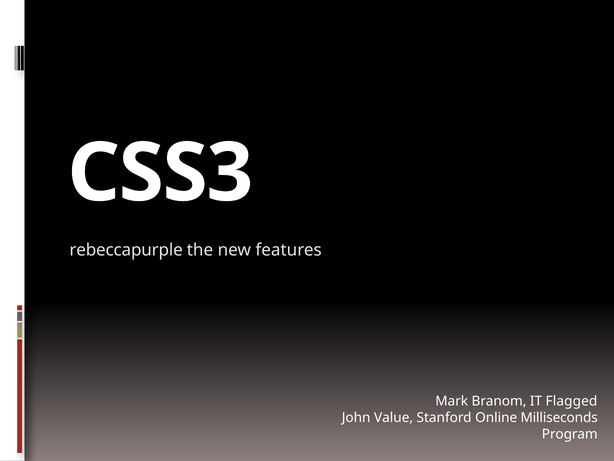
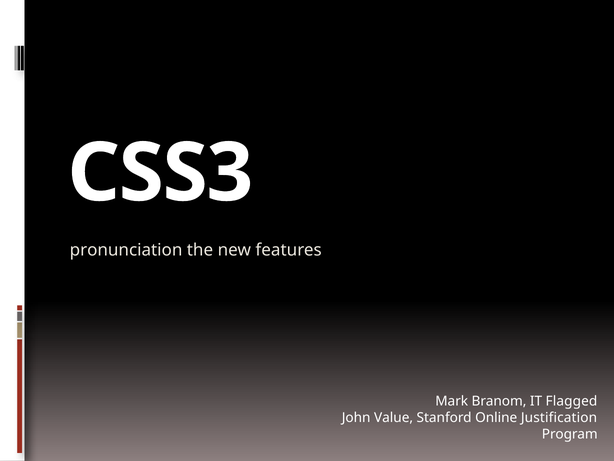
rebeccapurple: rebeccapurple -> pronunciation
Milliseconds: Milliseconds -> Justification
